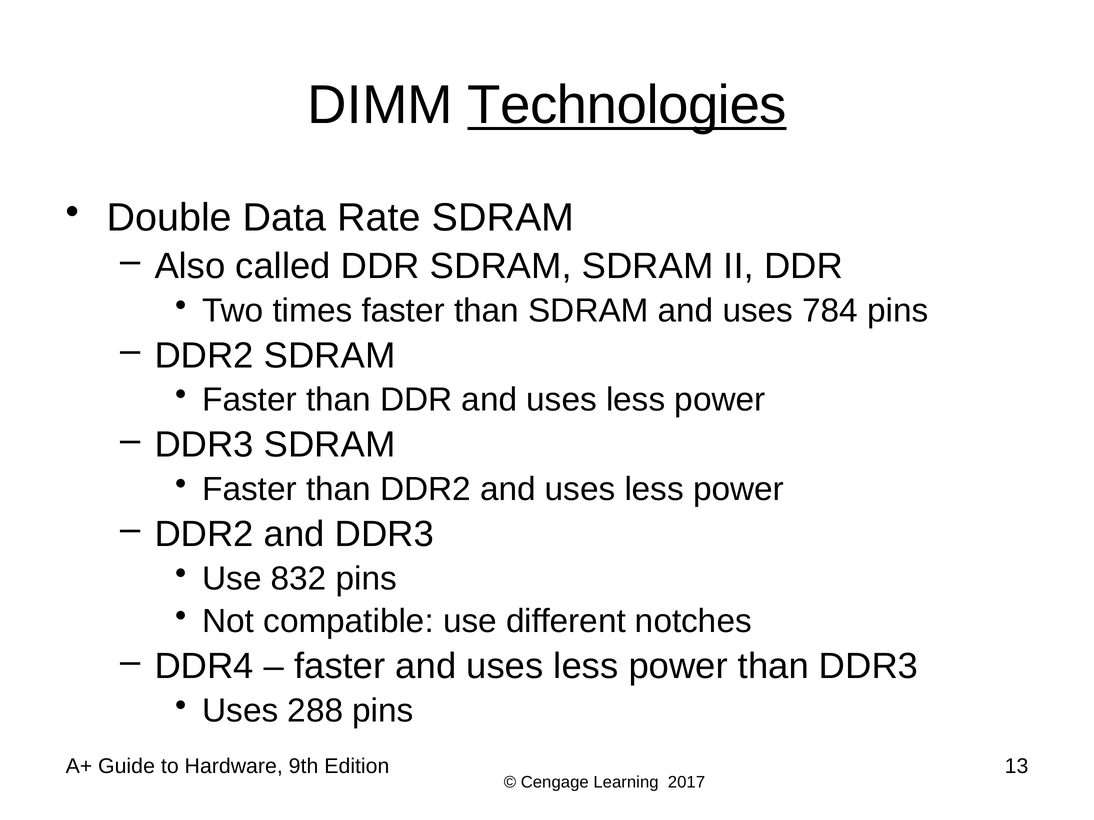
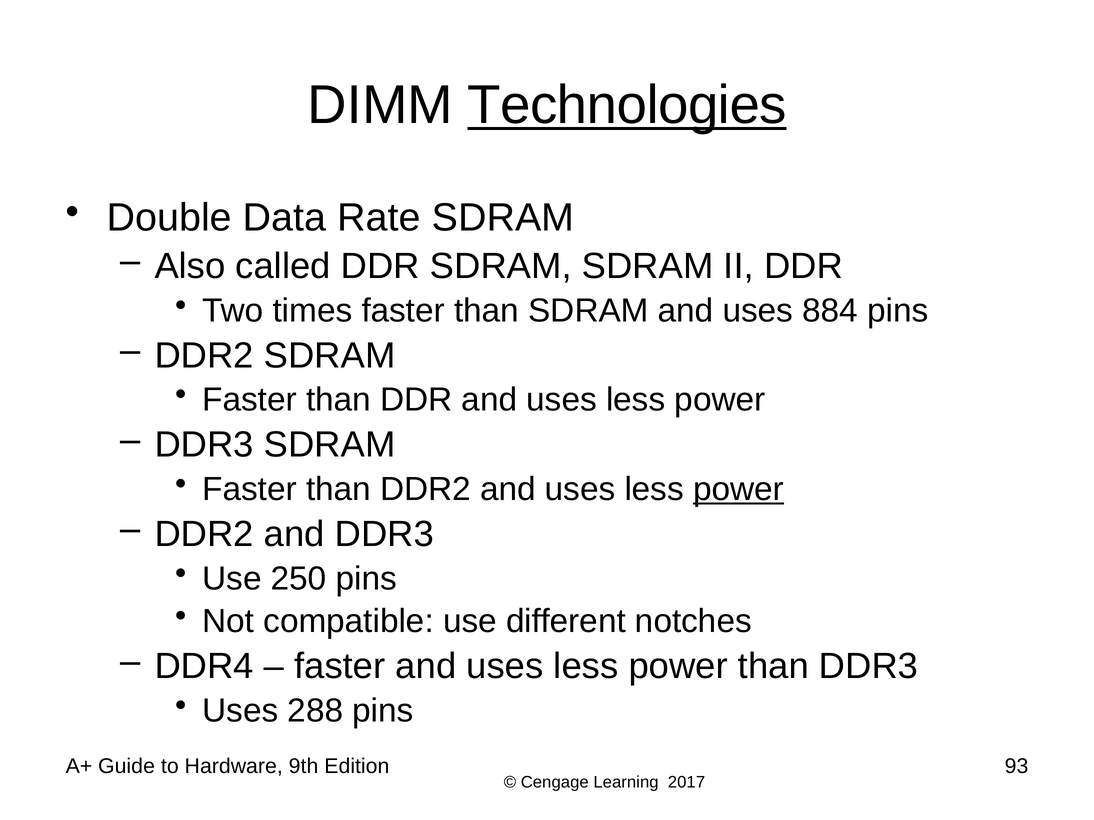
784: 784 -> 884
power at (738, 490) underline: none -> present
832: 832 -> 250
13: 13 -> 93
